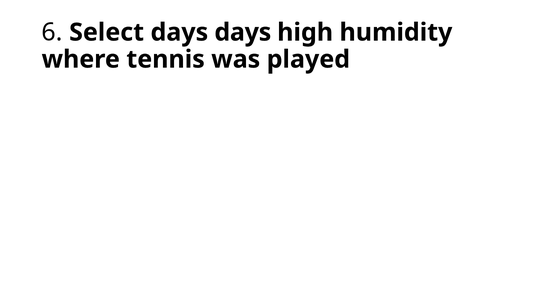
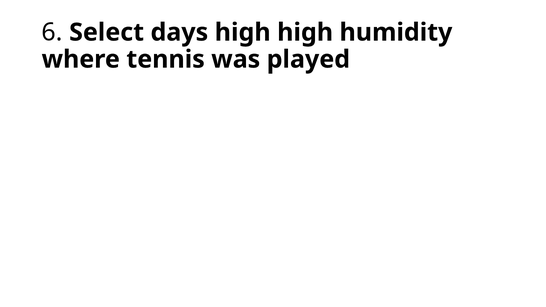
days days: days -> high
